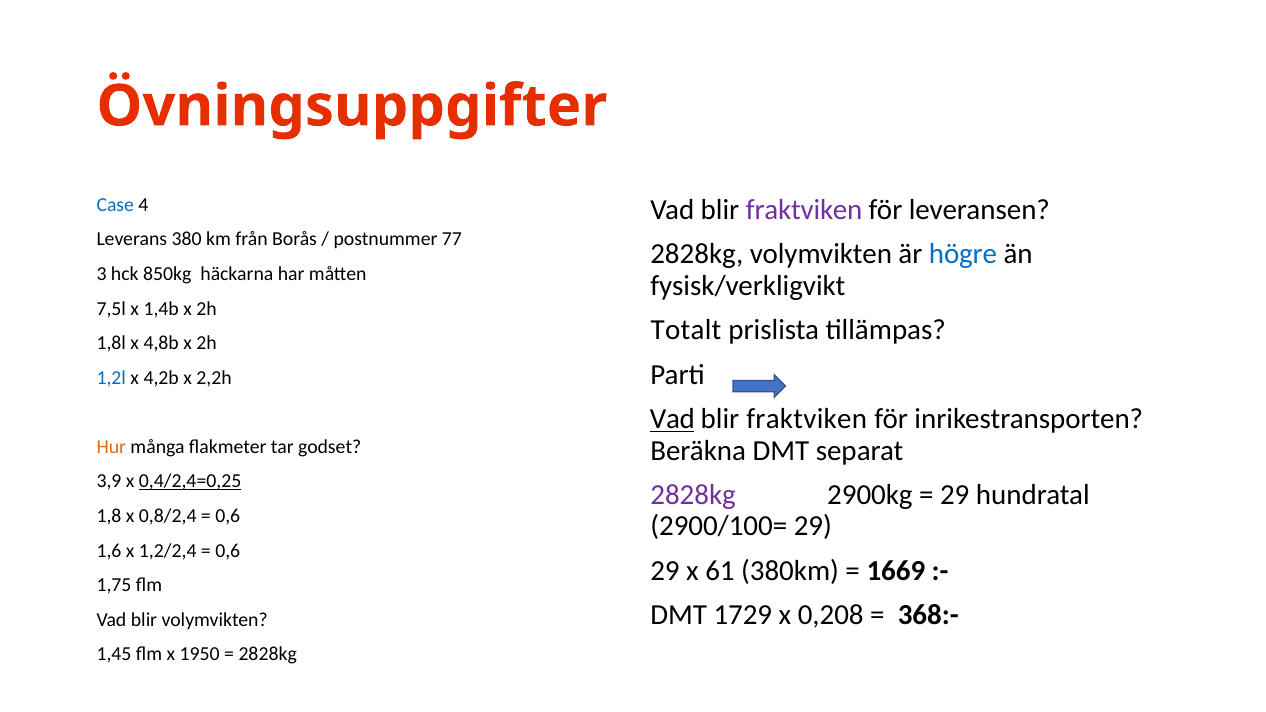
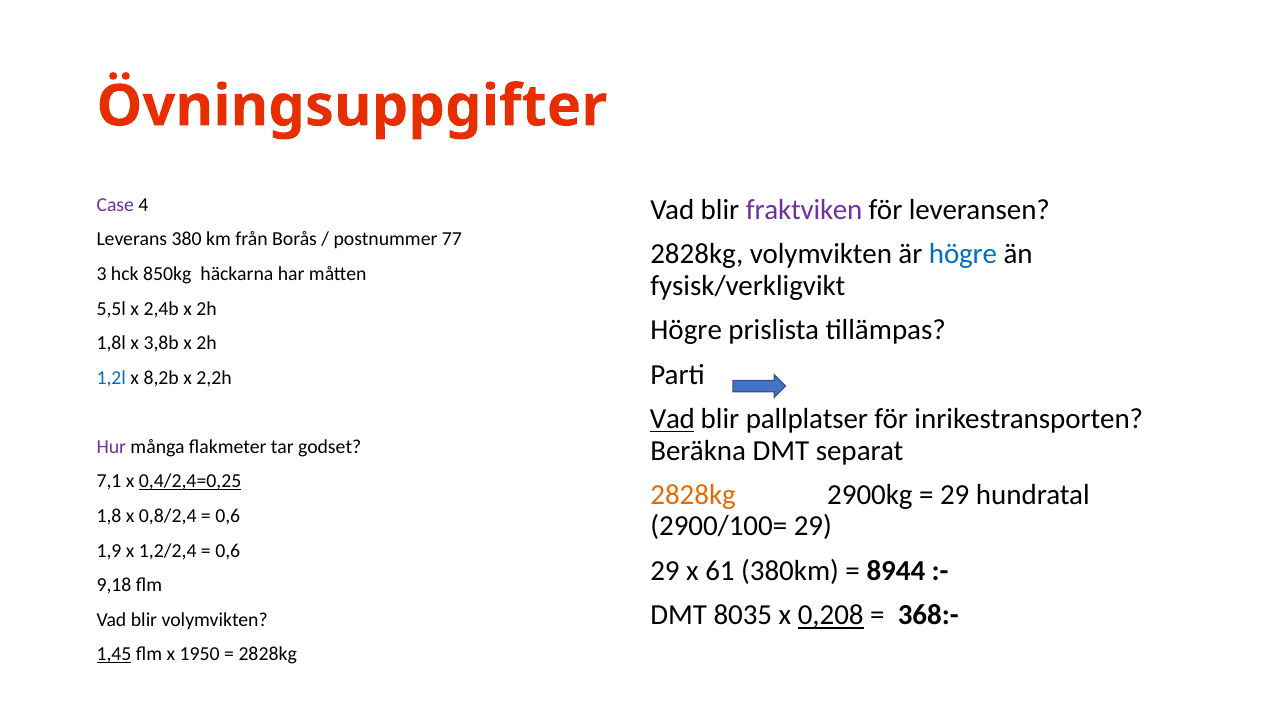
Case colour: blue -> purple
7,5l: 7,5l -> 5,5l
1,4b: 1,4b -> 2,4b
Totalt at (686, 330): Totalt -> Högre
4,8b: 4,8b -> 3,8b
4,2b: 4,2b -> 8,2b
fraktviken at (807, 419): fraktviken -> pallplatser
Hur colour: orange -> purple
3,9: 3,9 -> 7,1
2828kg at (693, 495) colour: purple -> orange
1,6: 1,6 -> 1,9
1669: 1669 -> 8944
1,75: 1,75 -> 9,18
1729: 1729 -> 8035
0,208 underline: none -> present
1,45 underline: none -> present
